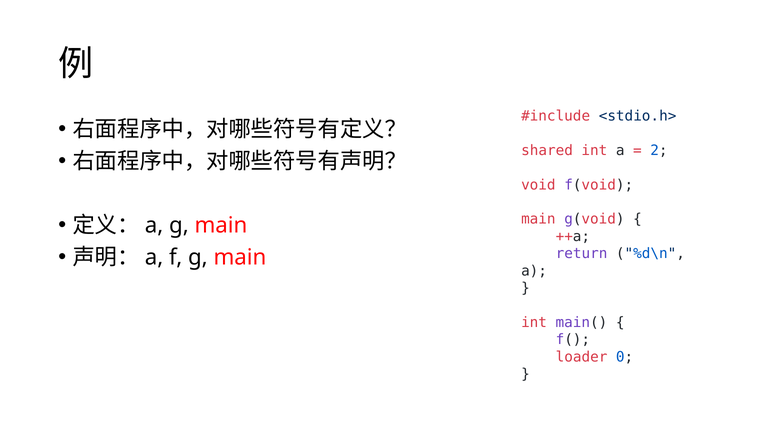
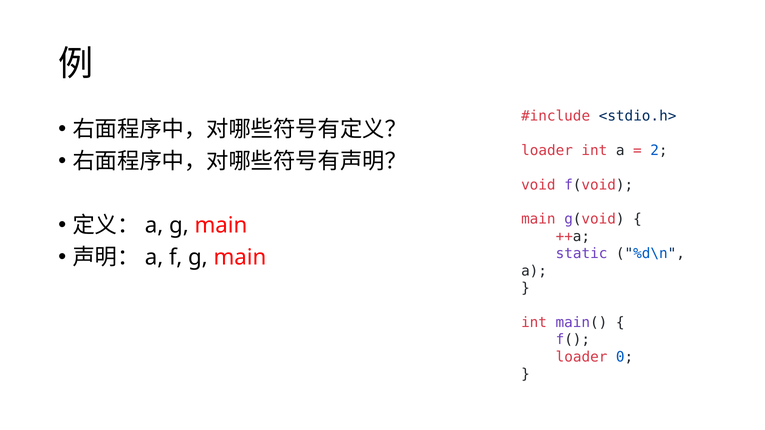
shared at (547, 151): shared -> loader
return: return -> static
